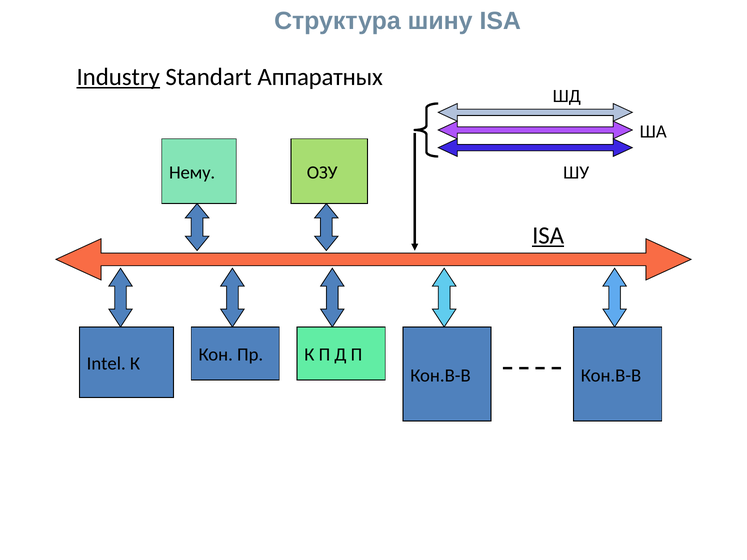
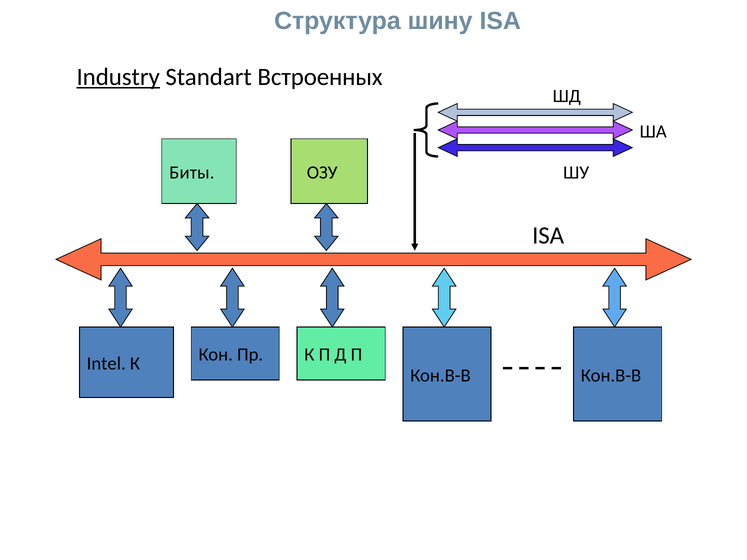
Аппаратных: Аппаратных -> Встроенных
Нему: Нему -> Биты
ISA at (548, 236) underline: present -> none
